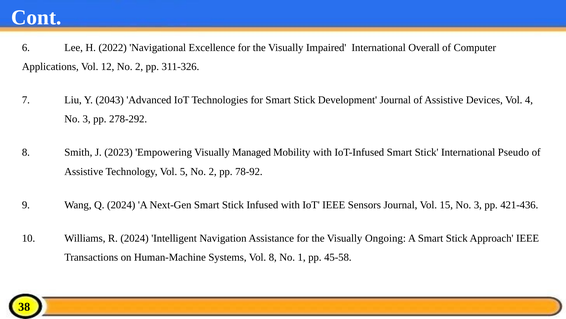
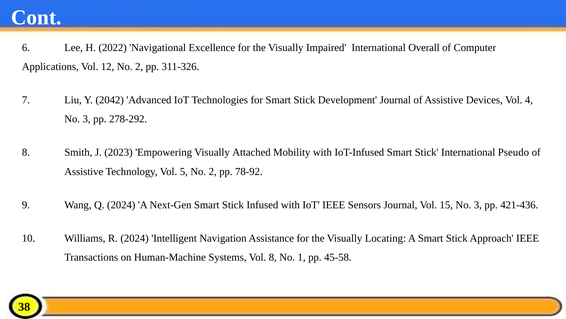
2043: 2043 -> 2042
Managed: Managed -> Attached
Ongoing: Ongoing -> Locating
